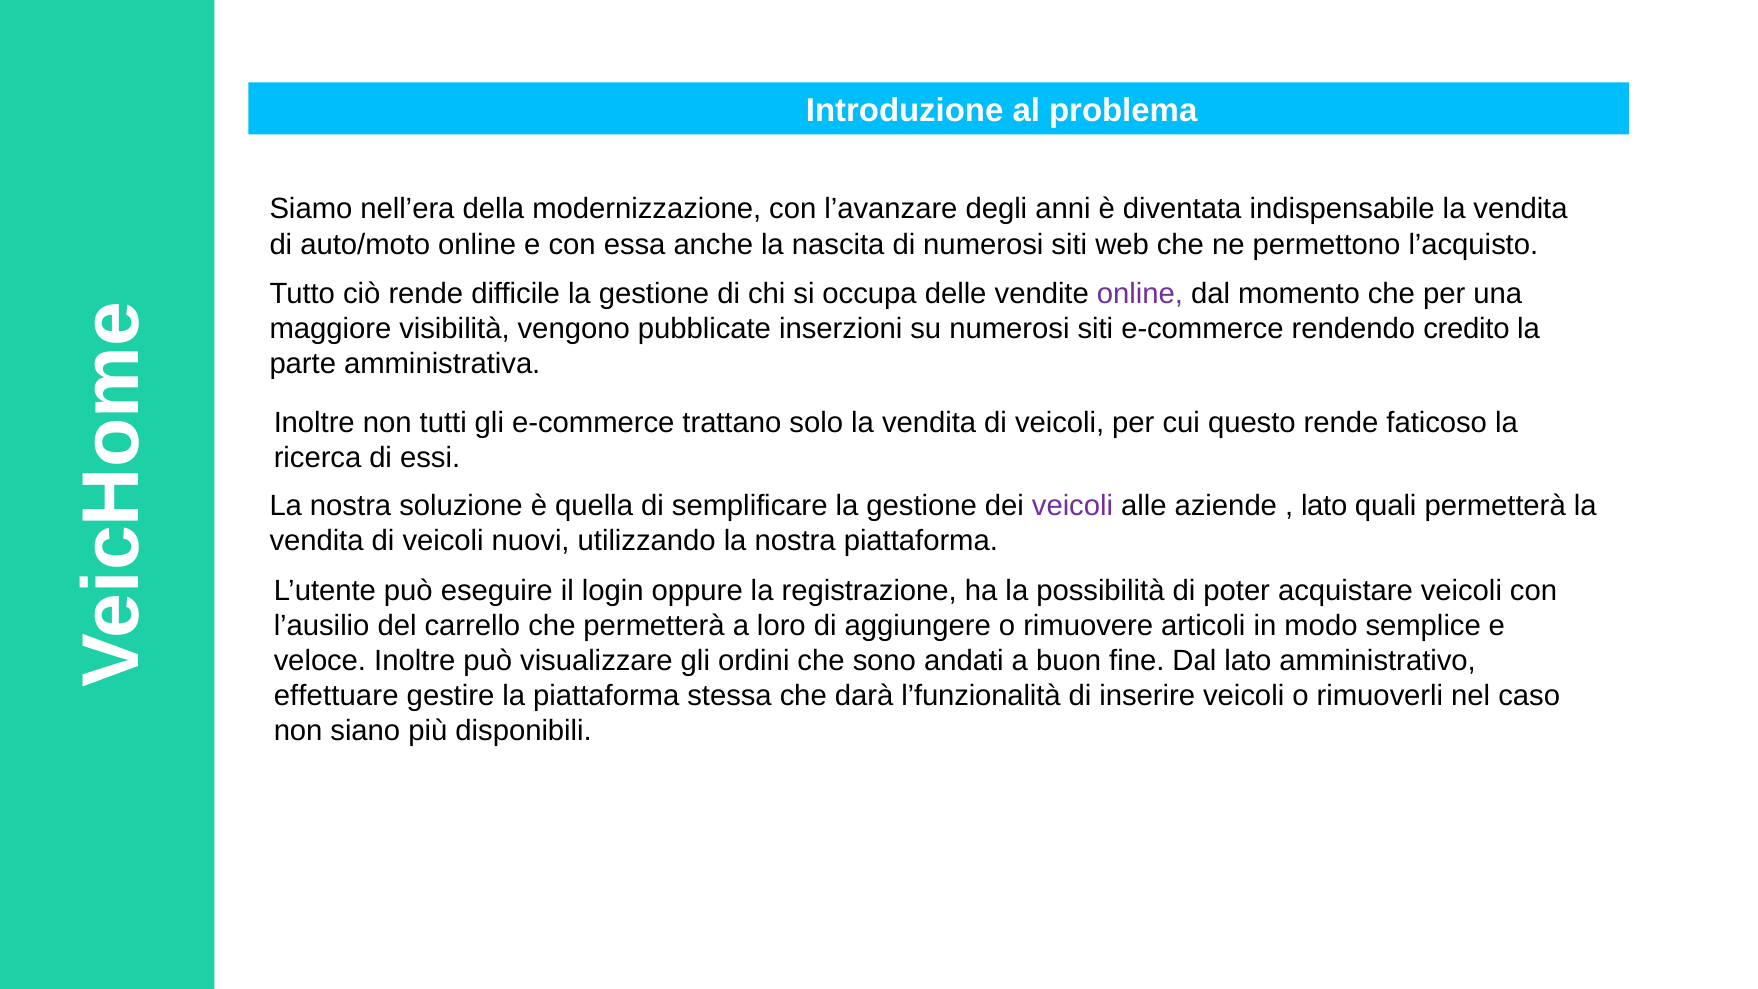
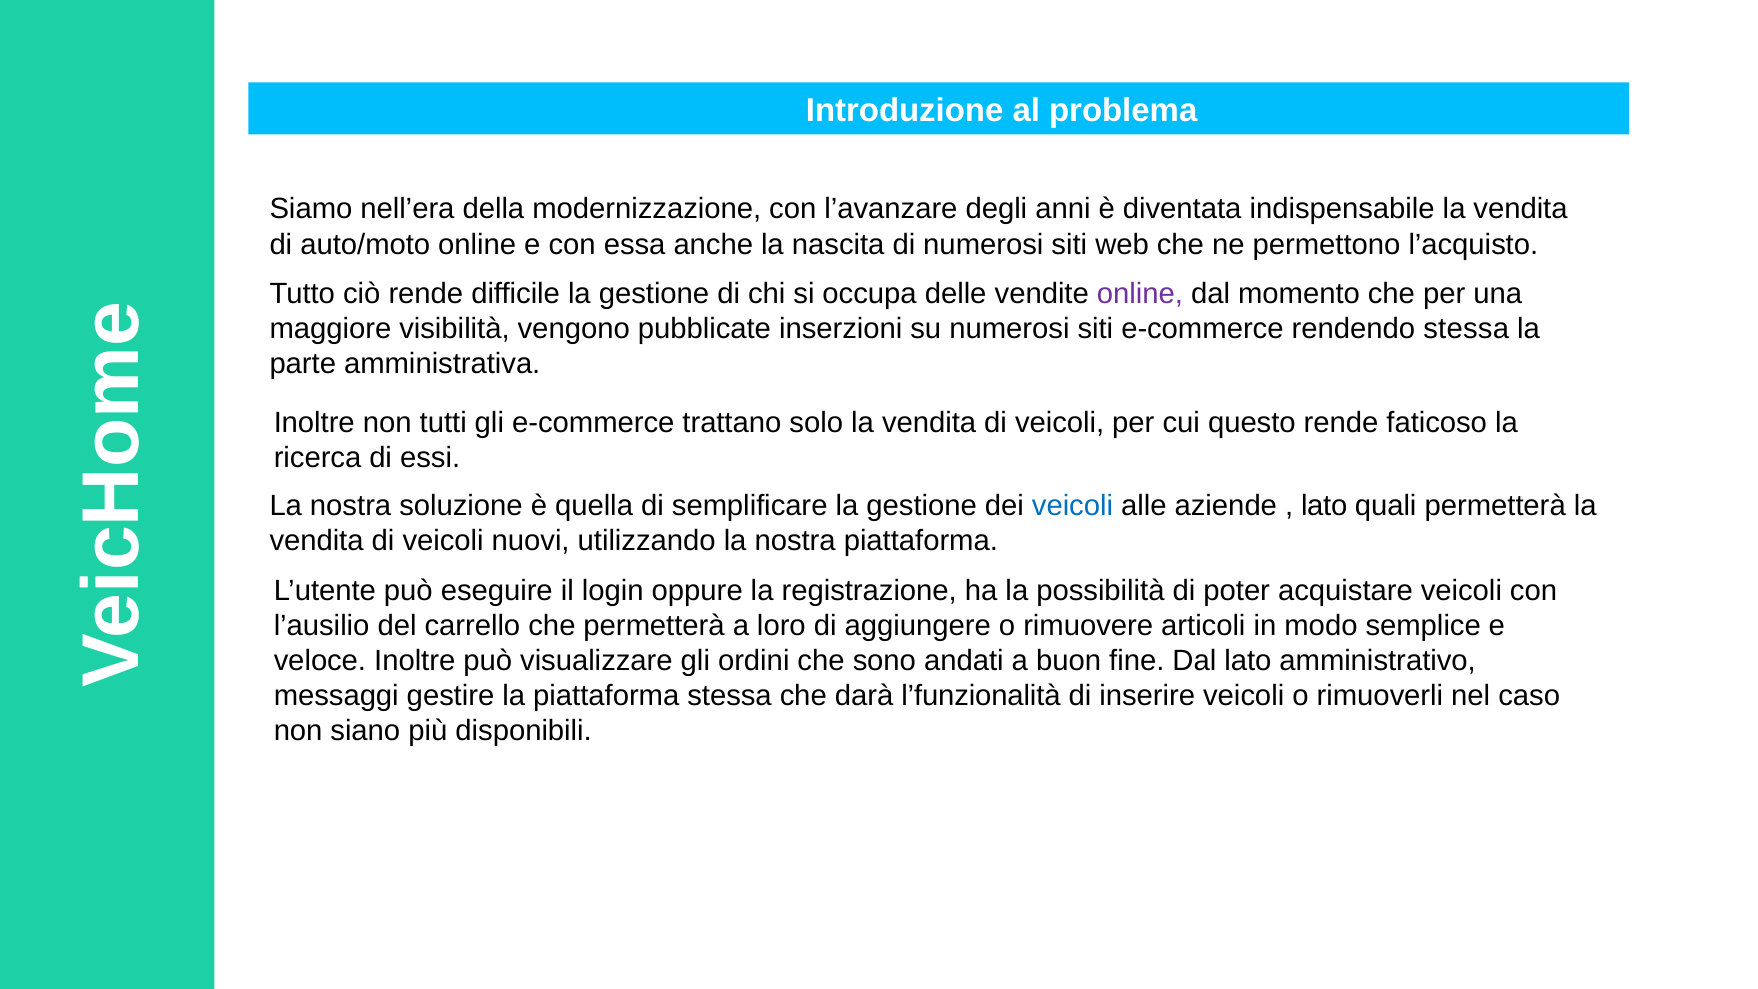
rendendo credito: credito -> stessa
veicoli at (1072, 506) colour: purple -> blue
effettuare: effettuare -> messaggi
